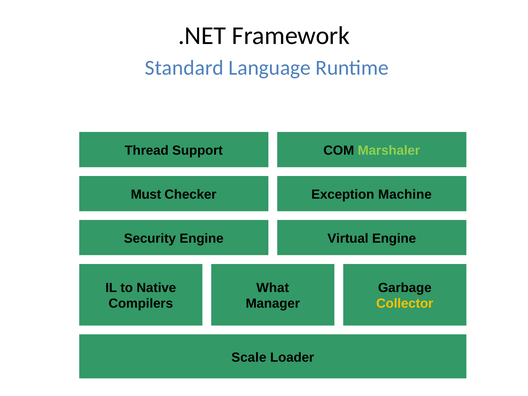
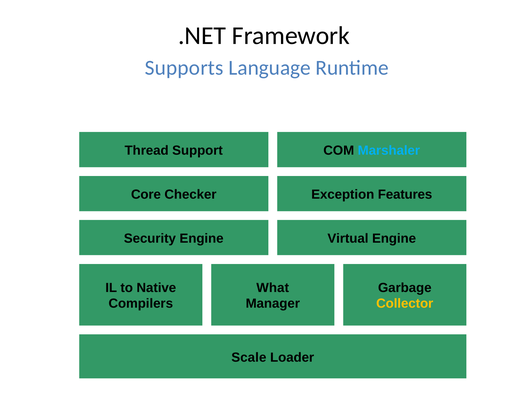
Standard: Standard -> Supports
Marshaler colour: light green -> light blue
Must: Must -> Core
Machine: Machine -> Features
